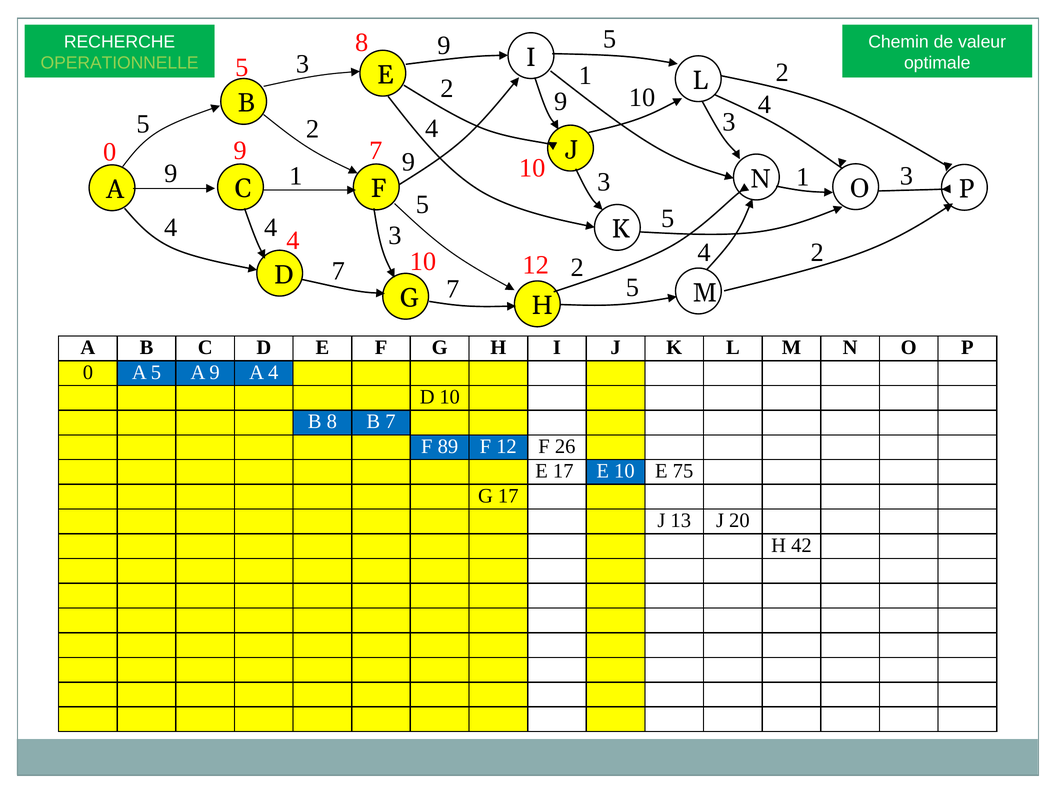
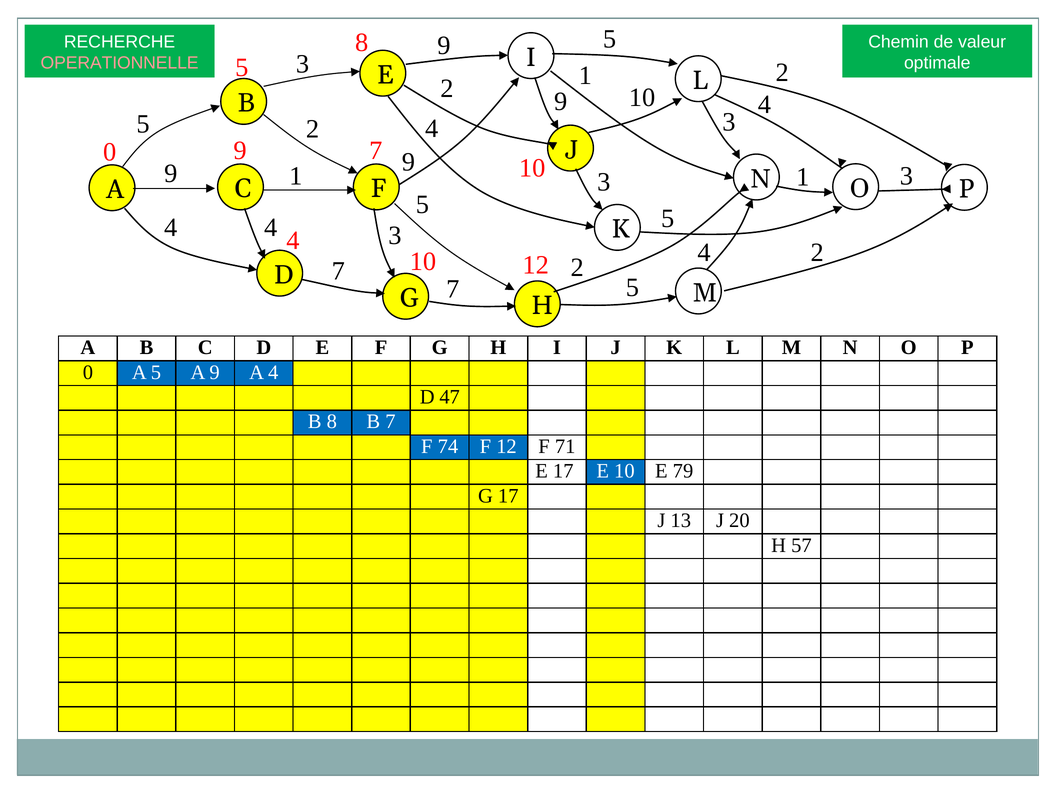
OPERATIONNELLE colour: light green -> pink
D 10: 10 -> 47
89: 89 -> 74
26: 26 -> 71
75: 75 -> 79
42: 42 -> 57
